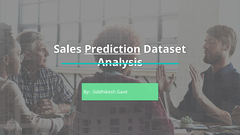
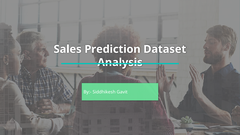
Prediction underline: present -> none
